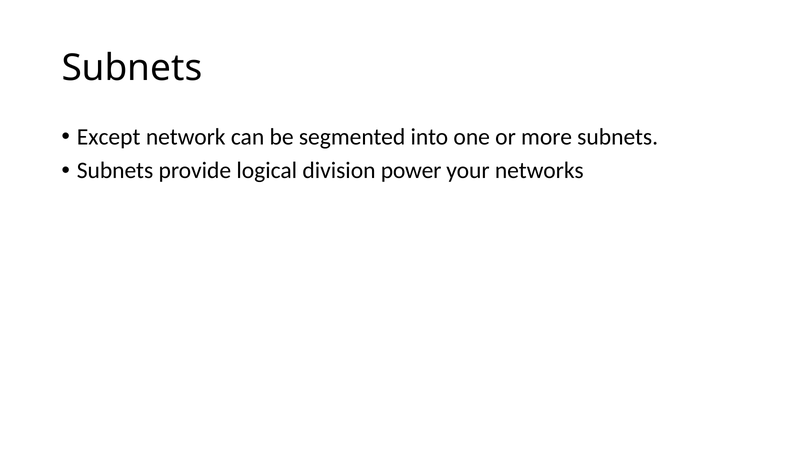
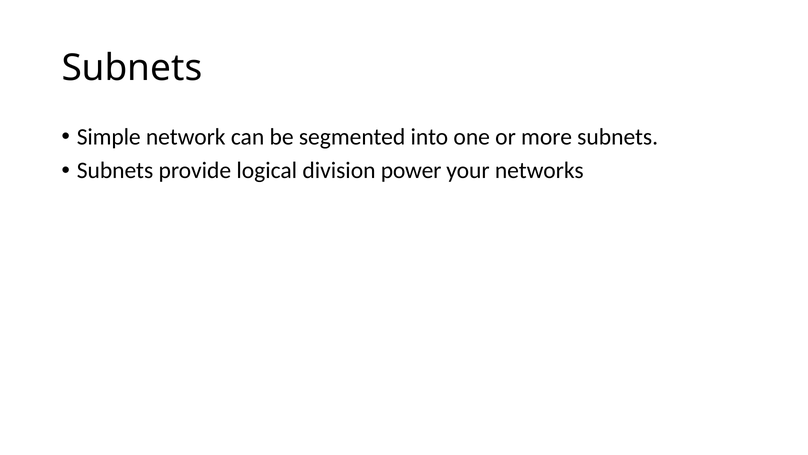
Except: Except -> Simple
